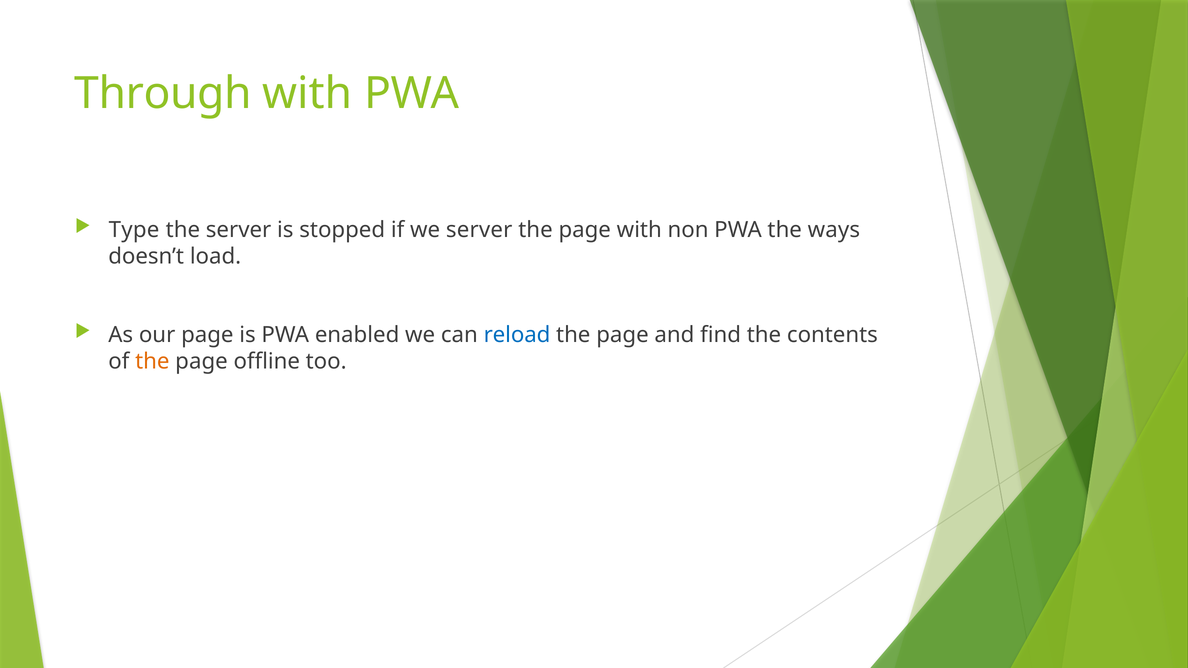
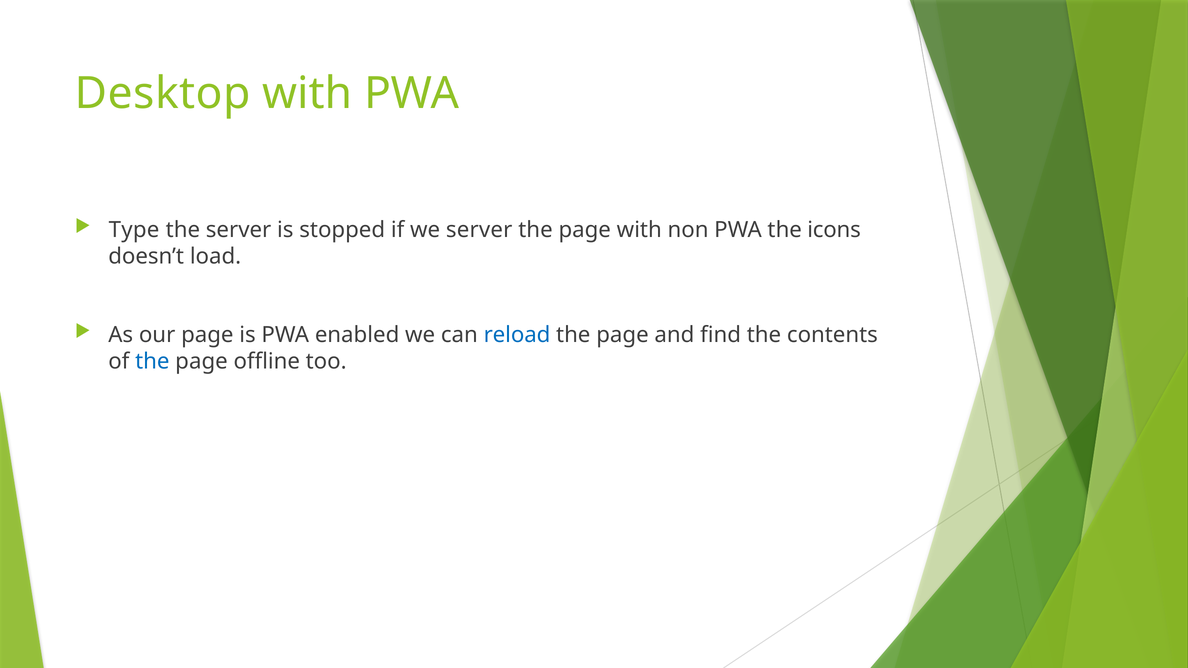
Through: Through -> Desktop
ways: ways -> icons
the at (152, 362) colour: orange -> blue
